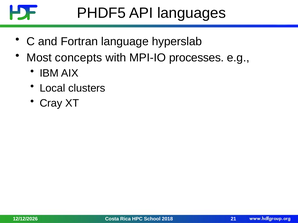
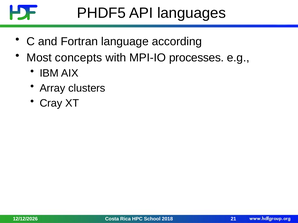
hyperslab: hyperslab -> according
Local: Local -> Array
